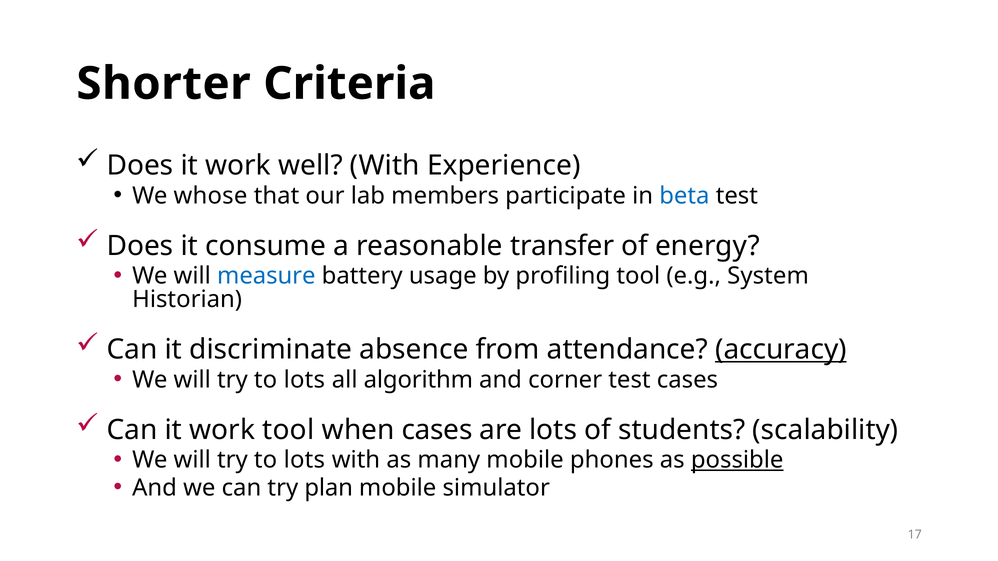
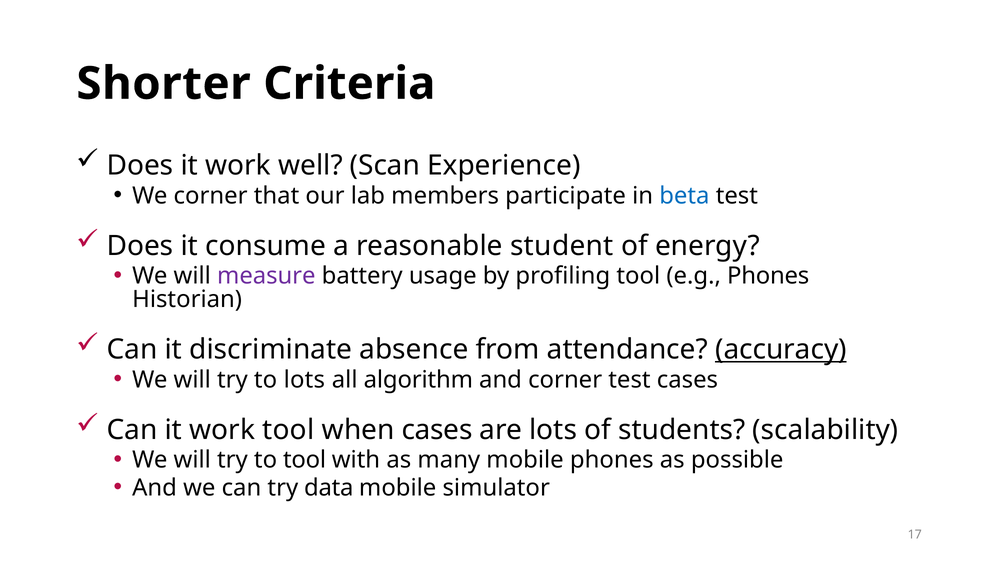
well With: With -> Scan
We whose: whose -> corner
transfer: transfer -> student
measure colour: blue -> purple
e.g System: System -> Phones
lots at (304, 460): lots -> tool
possible underline: present -> none
plan: plan -> data
